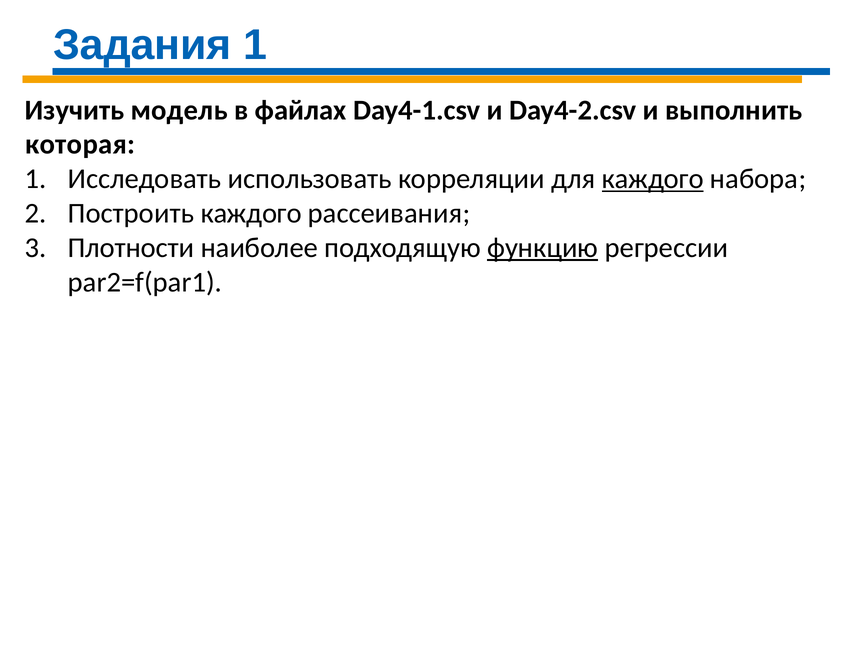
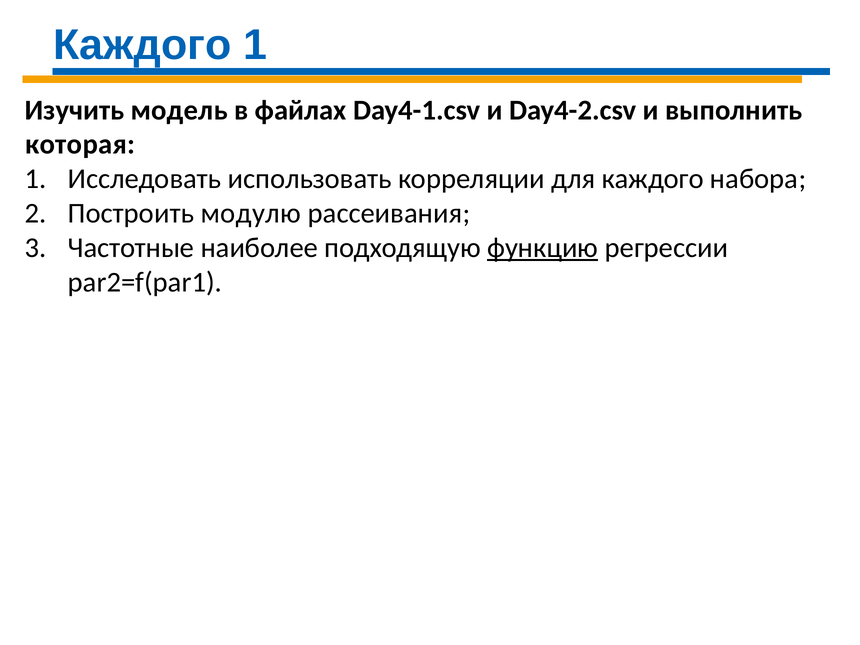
Задания at (142, 45): Задания -> Каждого
каждого at (653, 179) underline: present -> none
Построить каждого: каждого -> модулю
Плотности: Плотности -> Частотные
